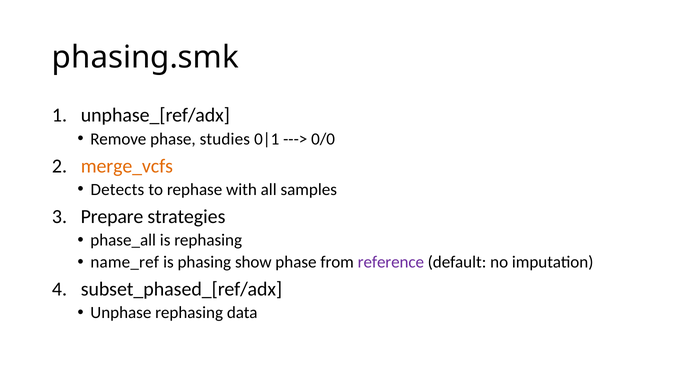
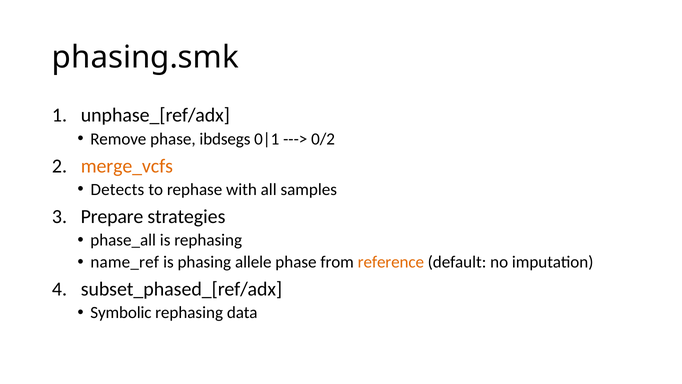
studies: studies -> ibdsegs
0/0: 0/0 -> 0/2
show: show -> allele
reference colour: purple -> orange
Unphase: Unphase -> Symbolic
